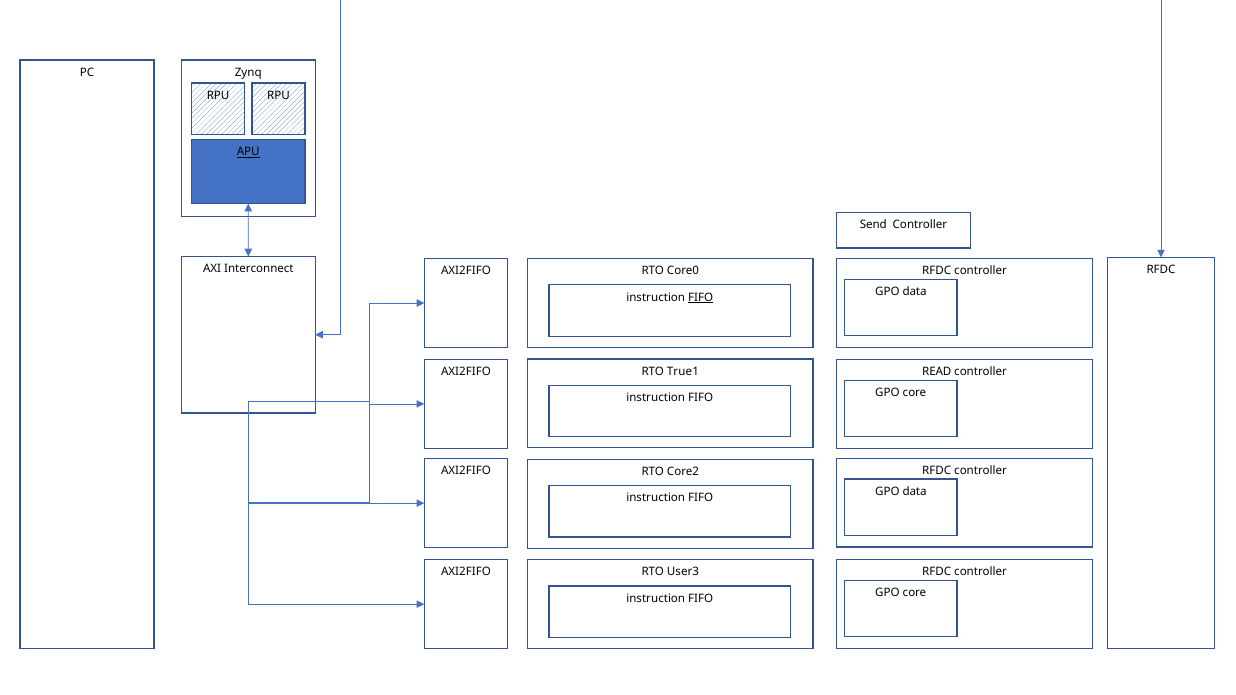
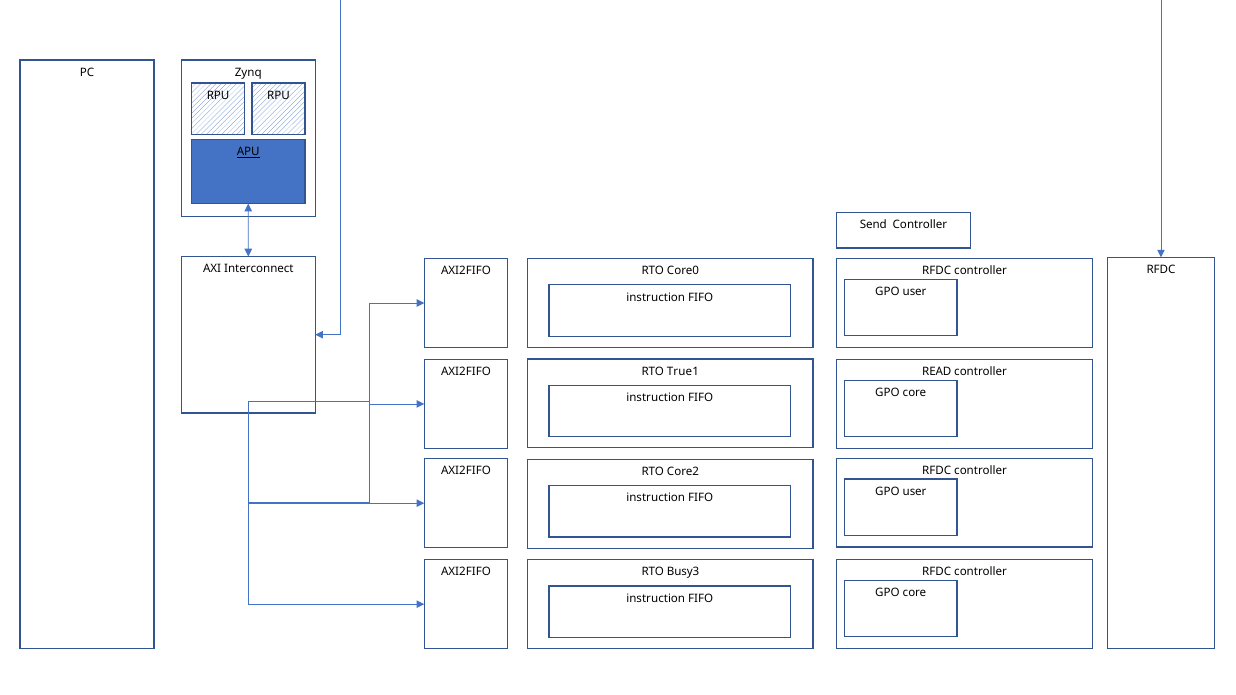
data at (915, 292): data -> user
FIFO at (701, 297) underline: present -> none
data at (915, 491): data -> user
User3: User3 -> Busy3
